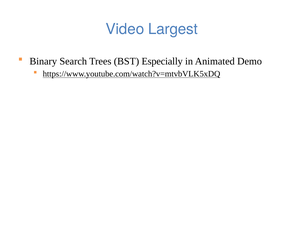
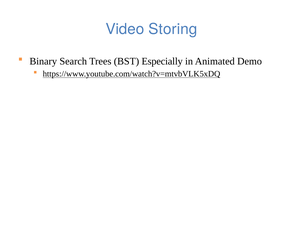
Largest: Largest -> Storing
